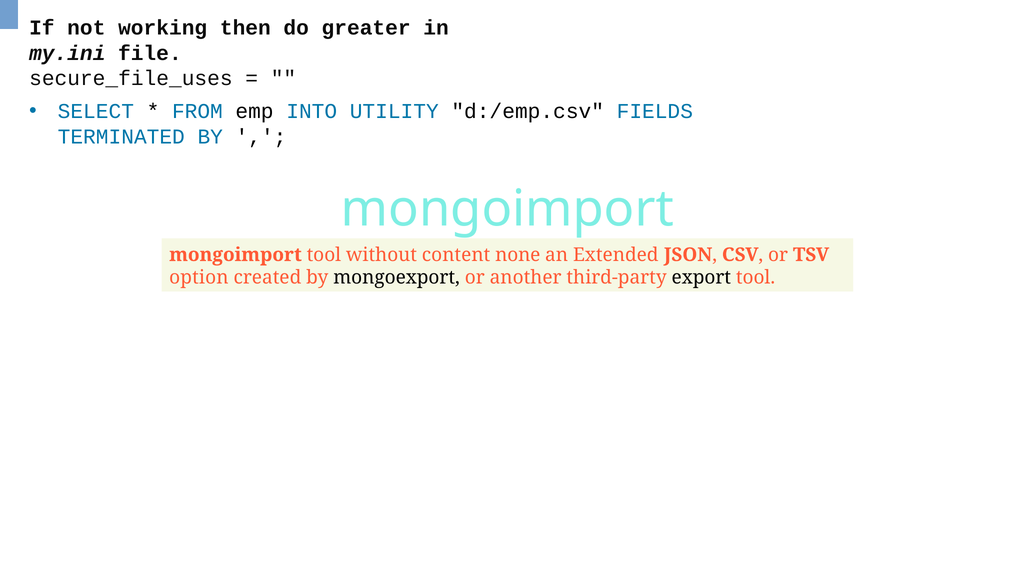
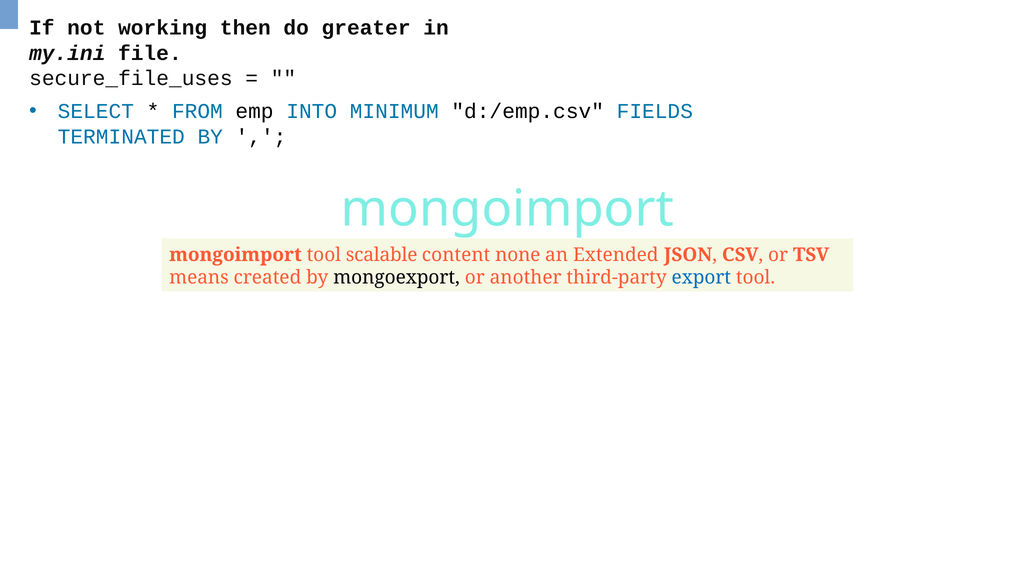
UTILITY: UTILITY -> MINIMUM
without: without -> scalable
option: option -> means
export colour: black -> blue
